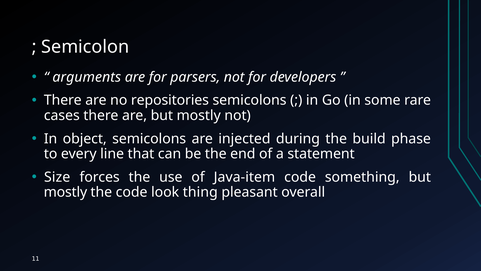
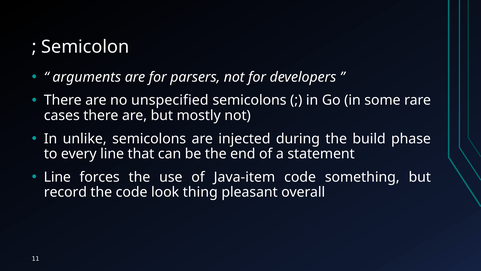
repositories: repositories -> unspecified
object: object -> unlike
Size at (57, 177): Size -> Line
mostly at (65, 192): mostly -> record
